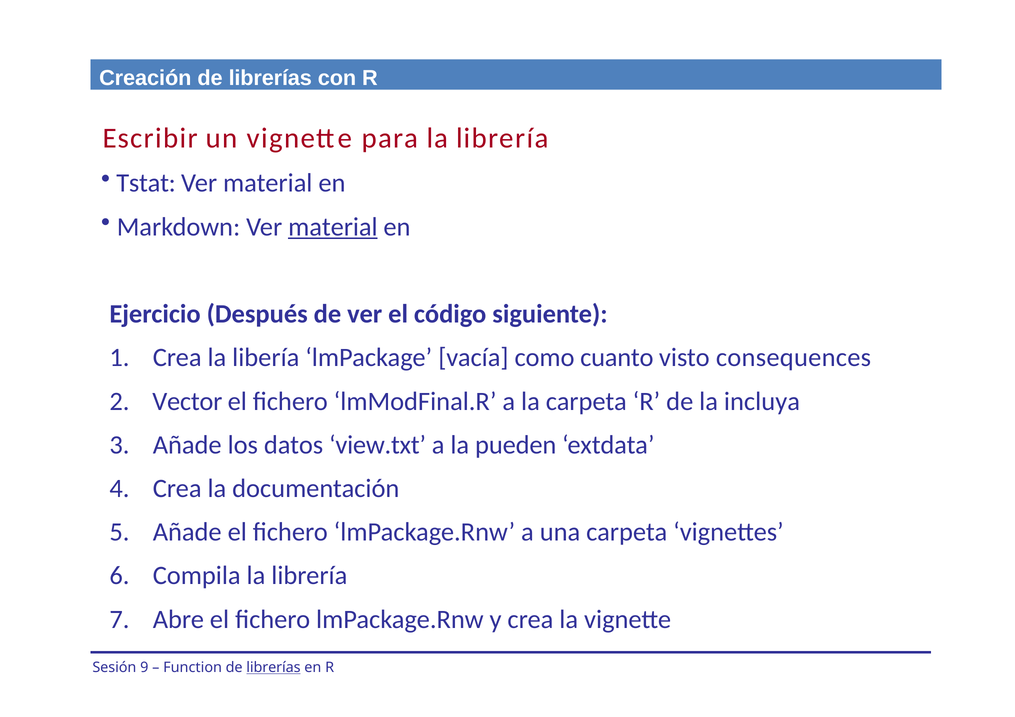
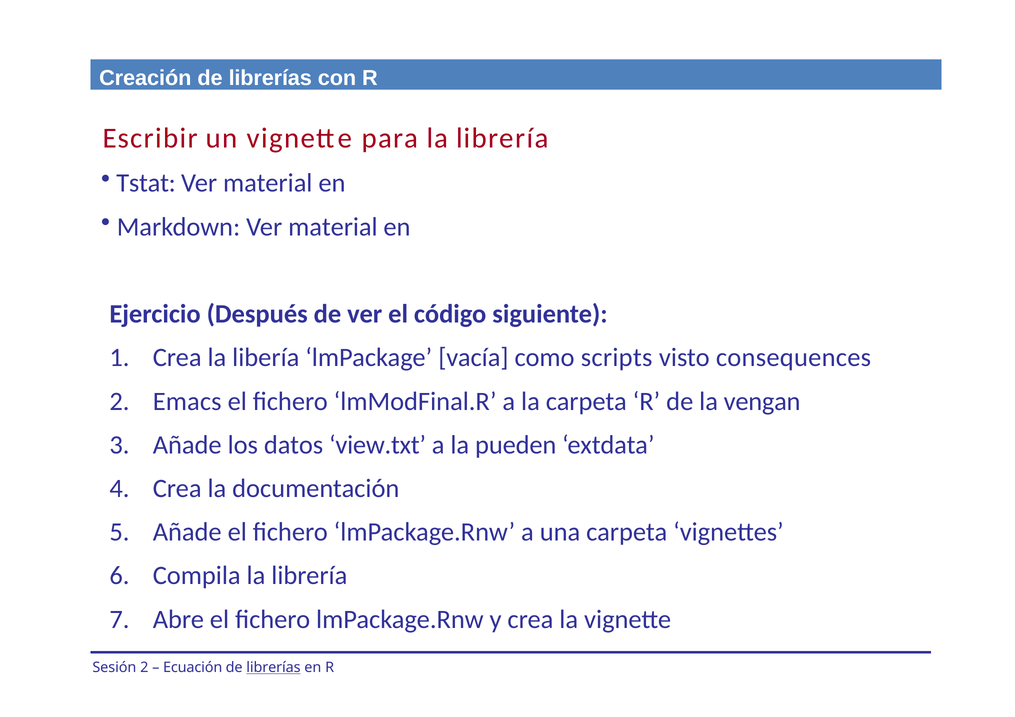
material at (333, 227) underline: present -> none
cuanto: cuanto -> scripts
Vector: Vector -> Emacs
incluya: incluya -> vengan
Sesión 9: 9 -> 2
Function: Function -> Ecuación
